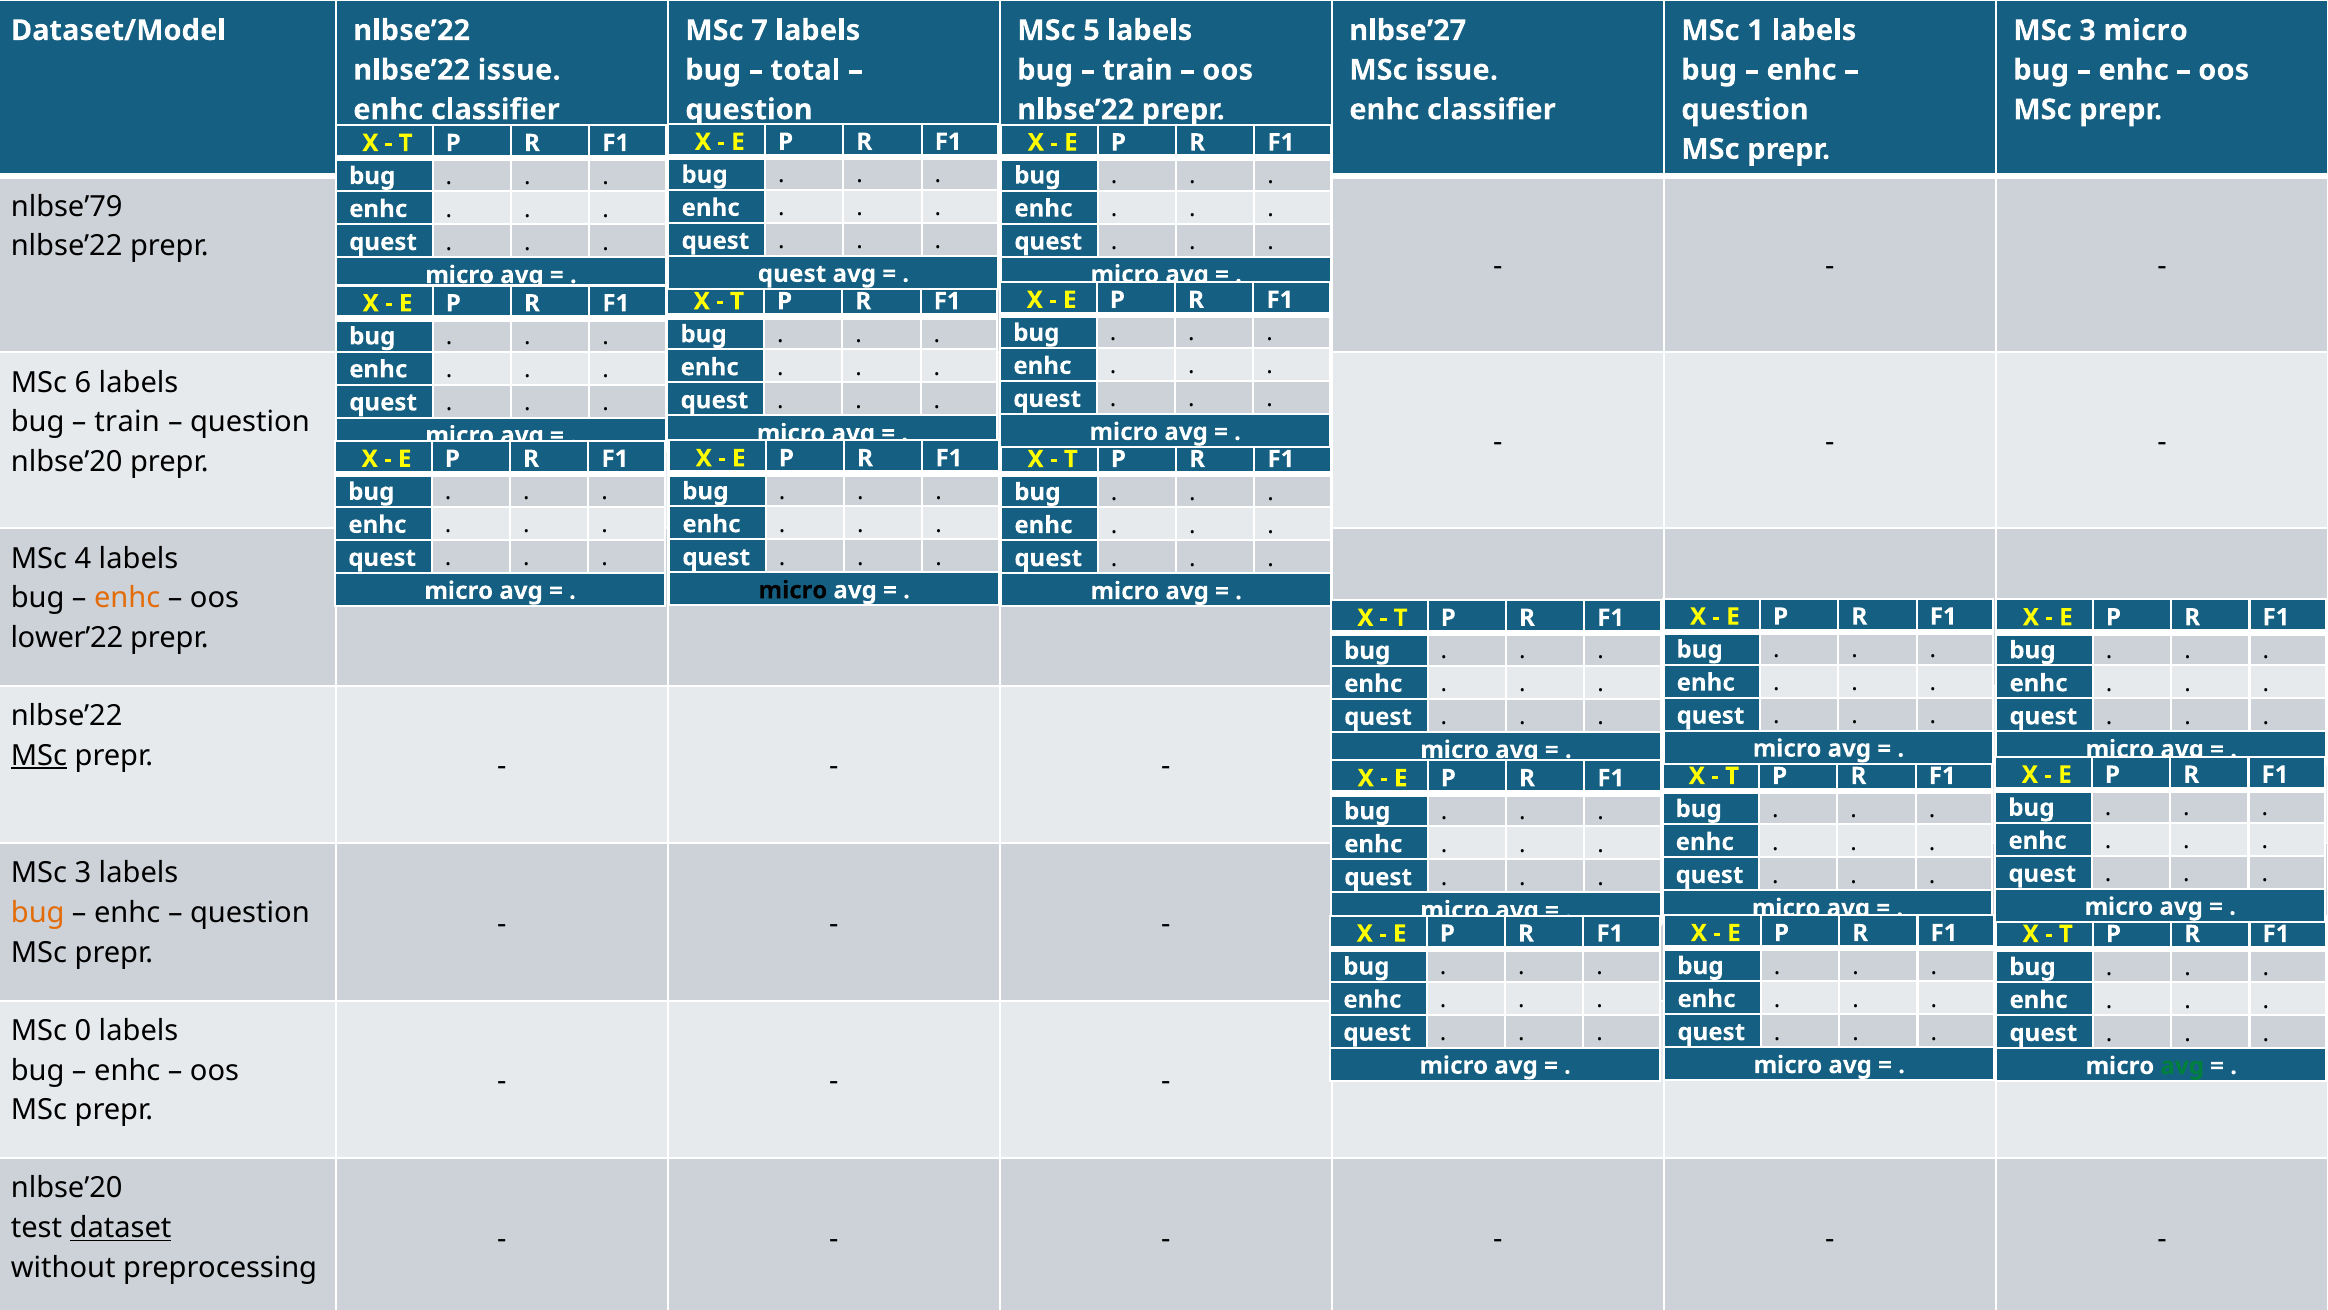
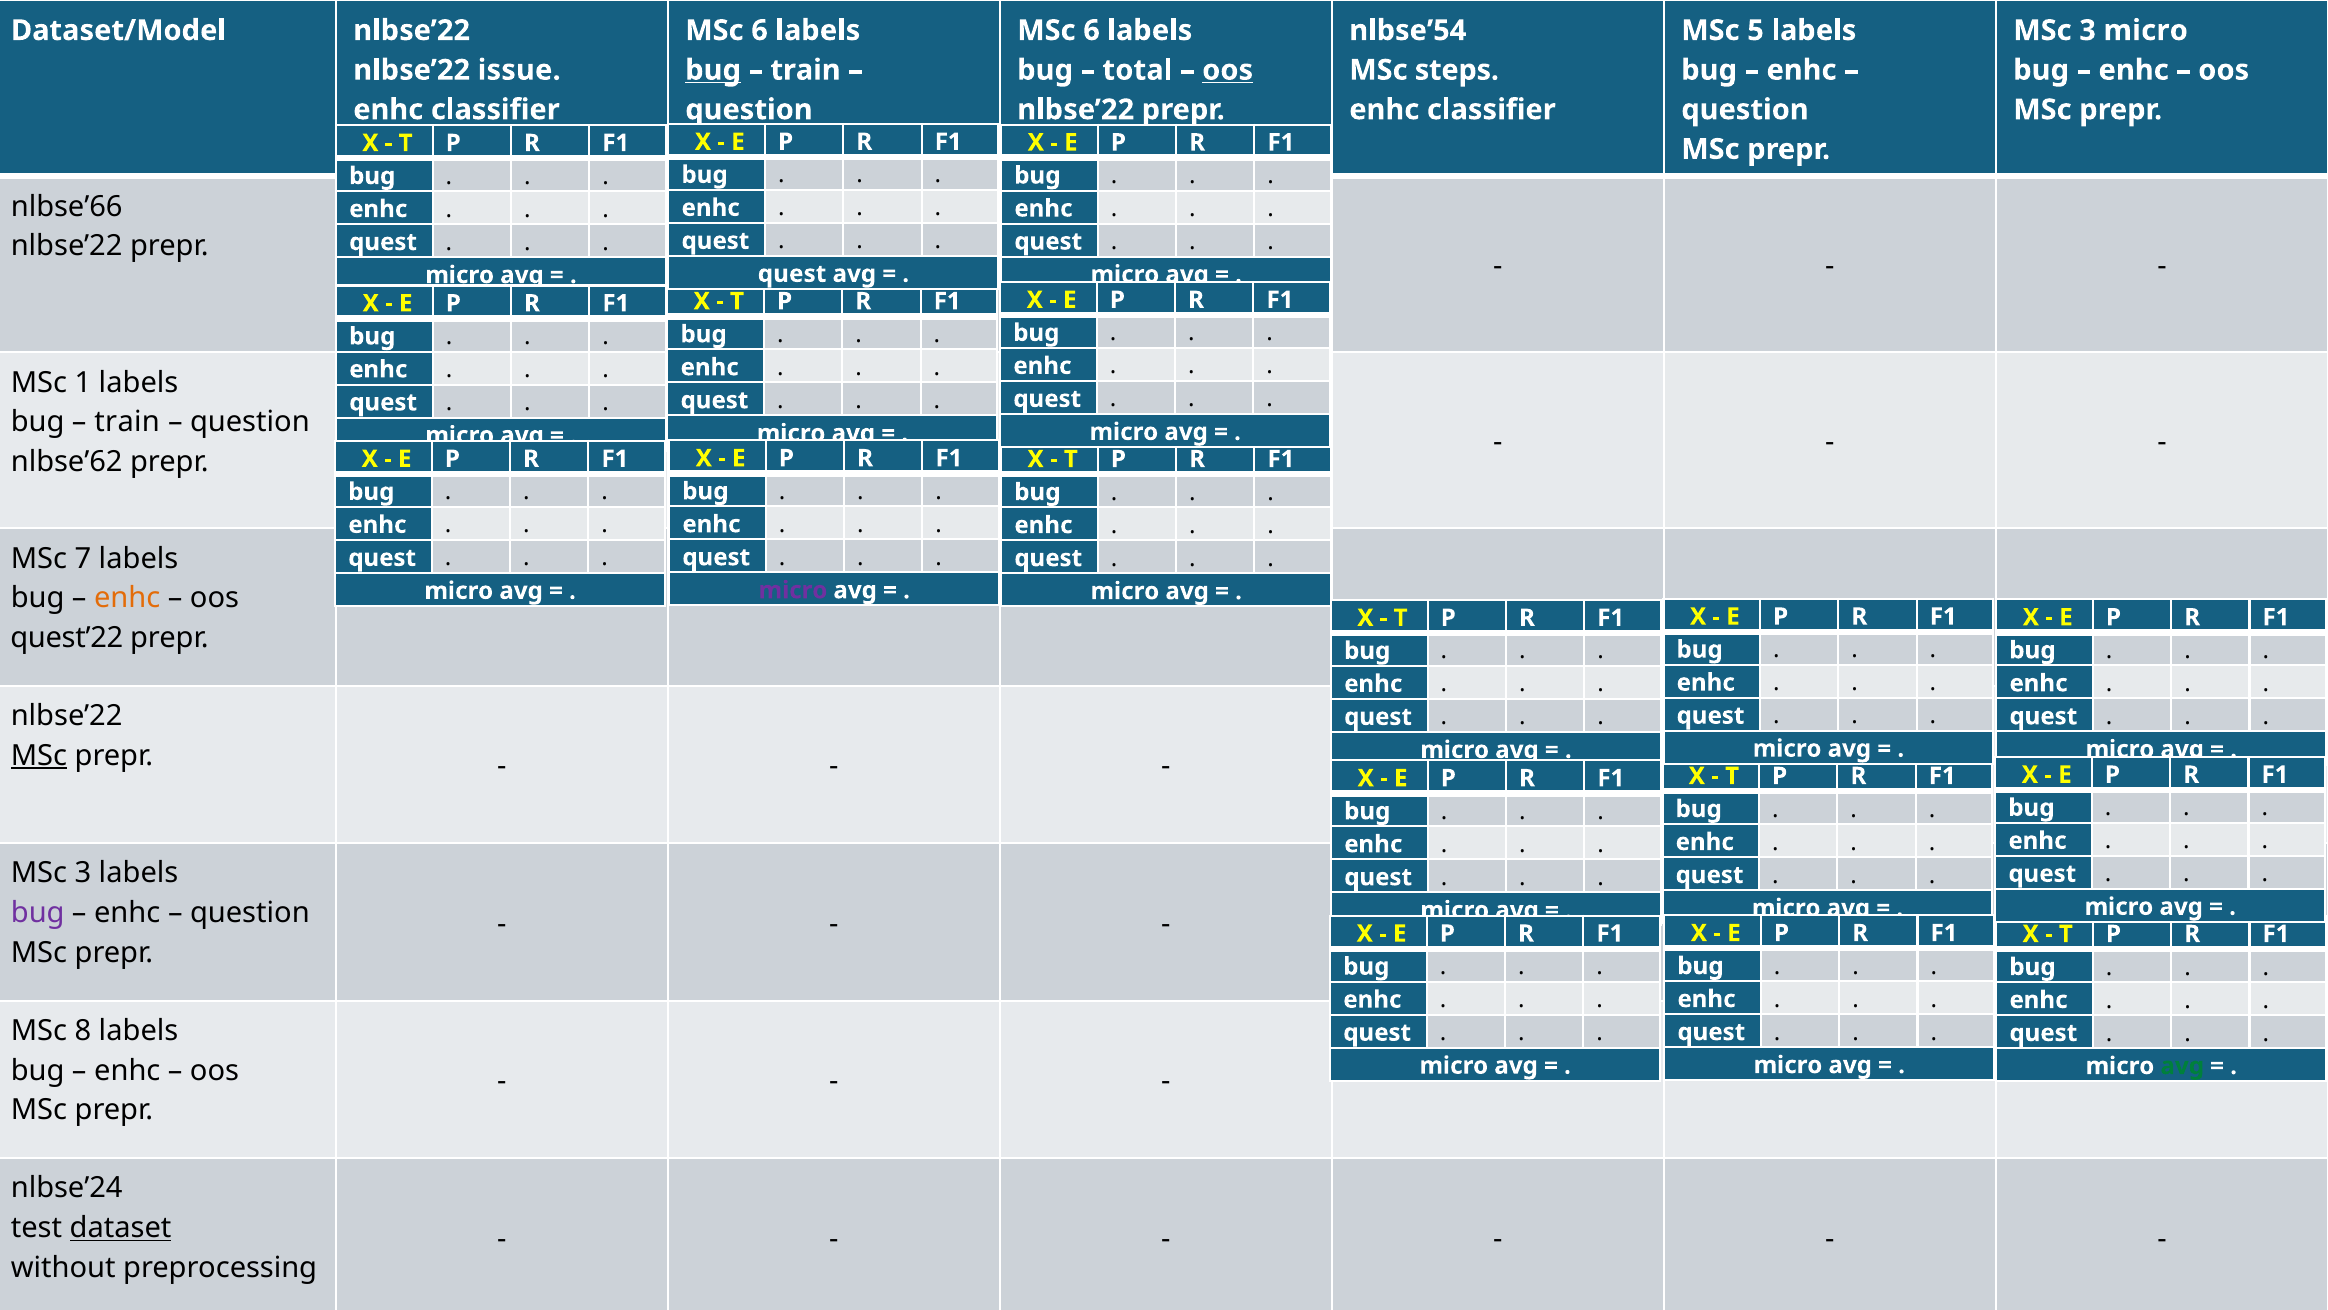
7 at (760, 30): 7 -> 6
5 at (1092, 30): 5 -> 6
nlbse’27: nlbse’27 -> nlbse’54
1: 1 -> 5
bug at (713, 70) underline: none -> present
total at (805, 70): total -> train
train at (1138, 70): train -> total
oos at (1228, 70) underline: none -> present
MSc issue: issue -> steps
nlbse’79: nlbse’79 -> nlbse’66
6: 6 -> 1
nlbse’20 at (67, 461): nlbse’20 -> nlbse’62
4: 4 -> 7
micro at (793, 590) colour: black -> purple
lower’22: lower’22 -> quest’22
bug at (38, 913) colour: orange -> purple
0: 0 -> 8
nlbse’20 at (67, 1188): nlbse’20 -> nlbse’24
